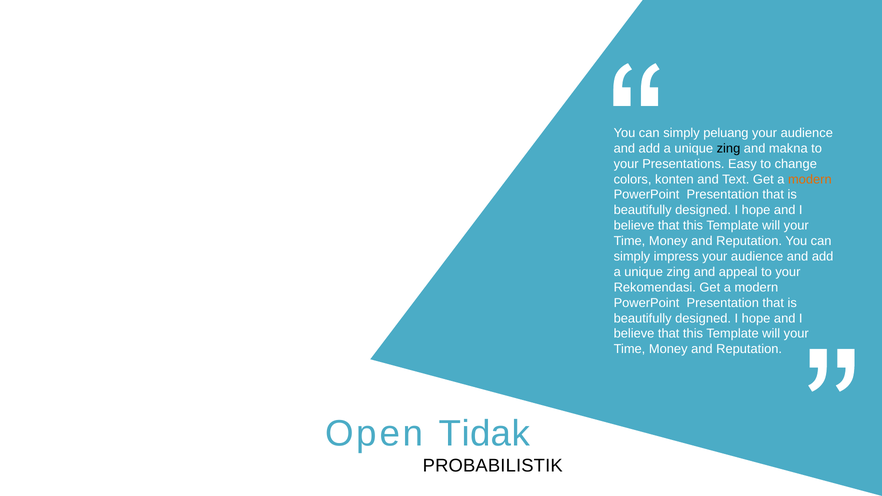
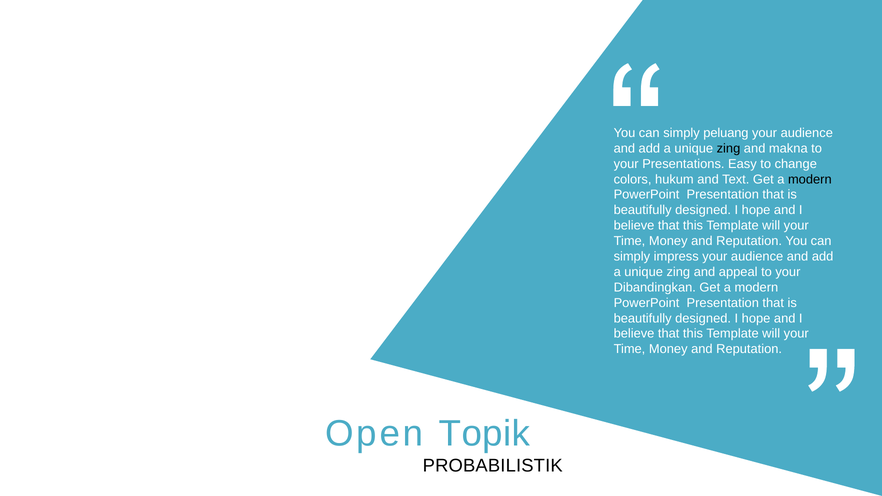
konten: konten -> hukum
modern at (810, 179) colour: orange -> black
Rekomendasi: Rekomendasi -> Dibandingkan
Tidak: Tidak -> Topik
